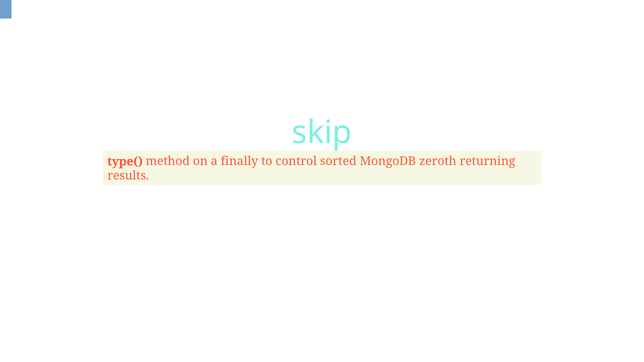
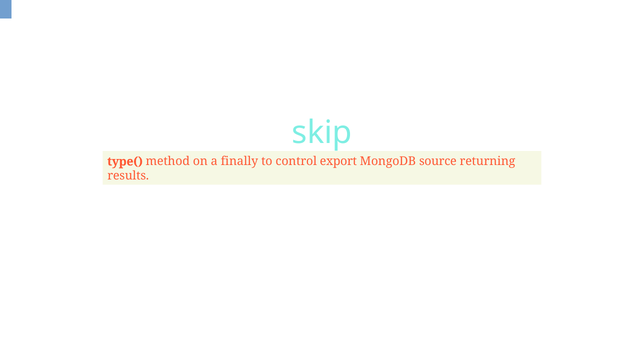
sorted: sorted -> export
zeroth: zeroth -> source
